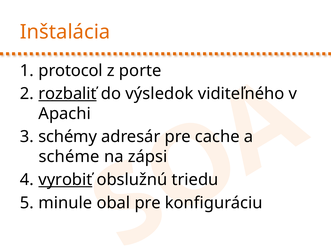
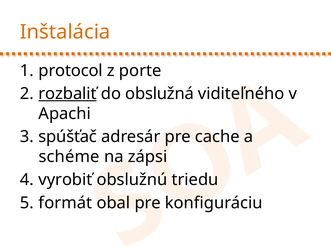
výsledok: výsledok -> obslužná
schémy: schémy -> spúšťač
vyrobiť underline: present -> none
minule: minule -> formát
